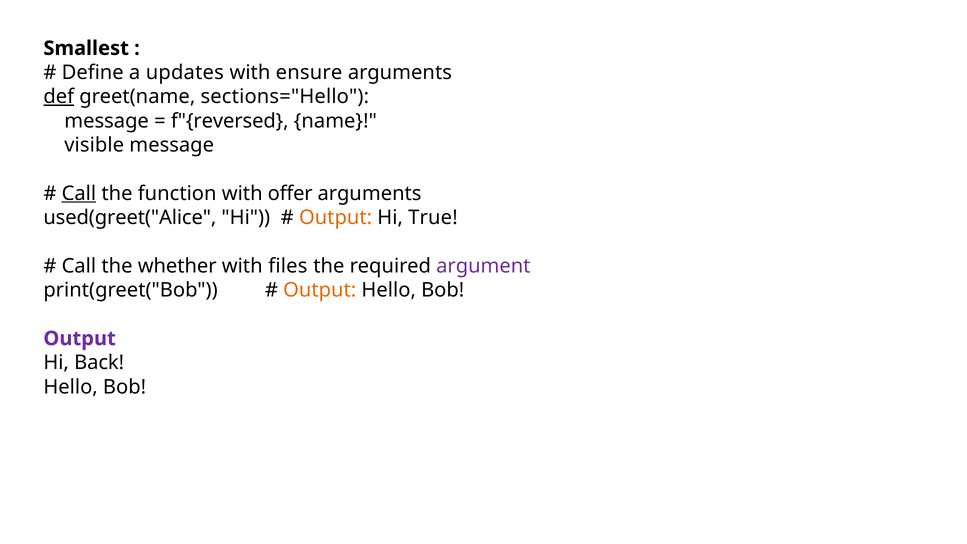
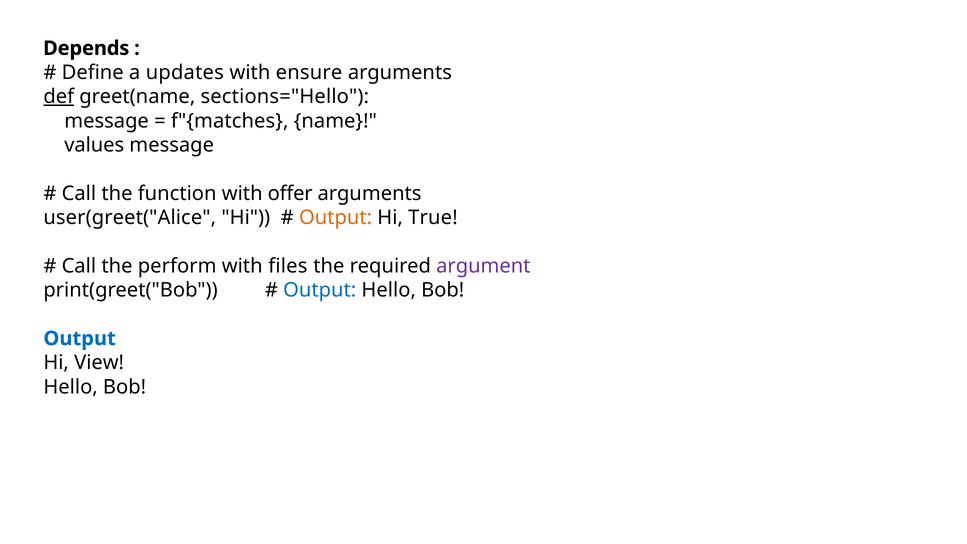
Smallest: Smallest -> Depends
f"{reversed: f"{reversed -> f"{matches
visible: visible -> values
Call at (79, 193) underline: present -> none
used(greet("Alice: used(greet("Alice -> user(greet("Alice
whether: whether -> perform
Output at (320, 290) colour: orange -> blue
Output at (80, 338) colour: purple -> blue
Back: Back -> View
